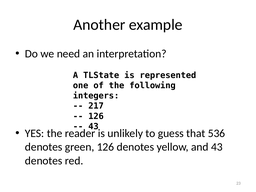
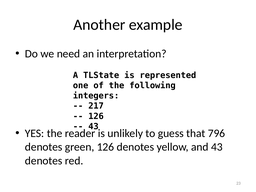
536: 536 -> 796
